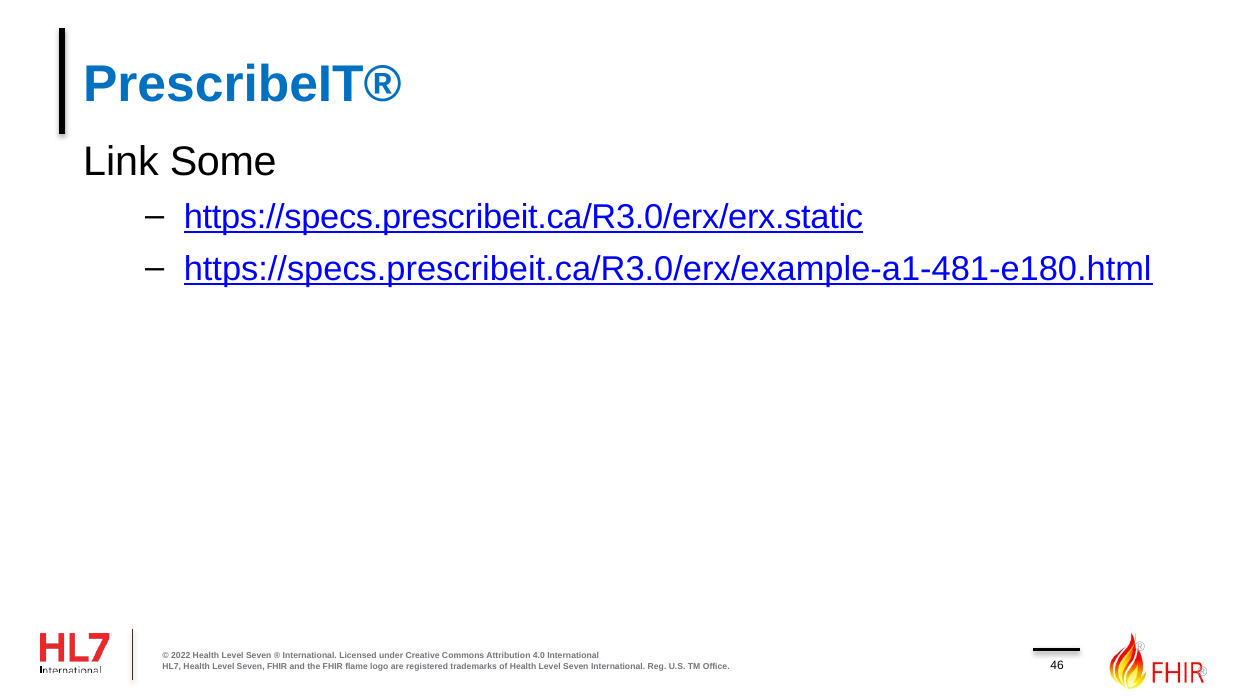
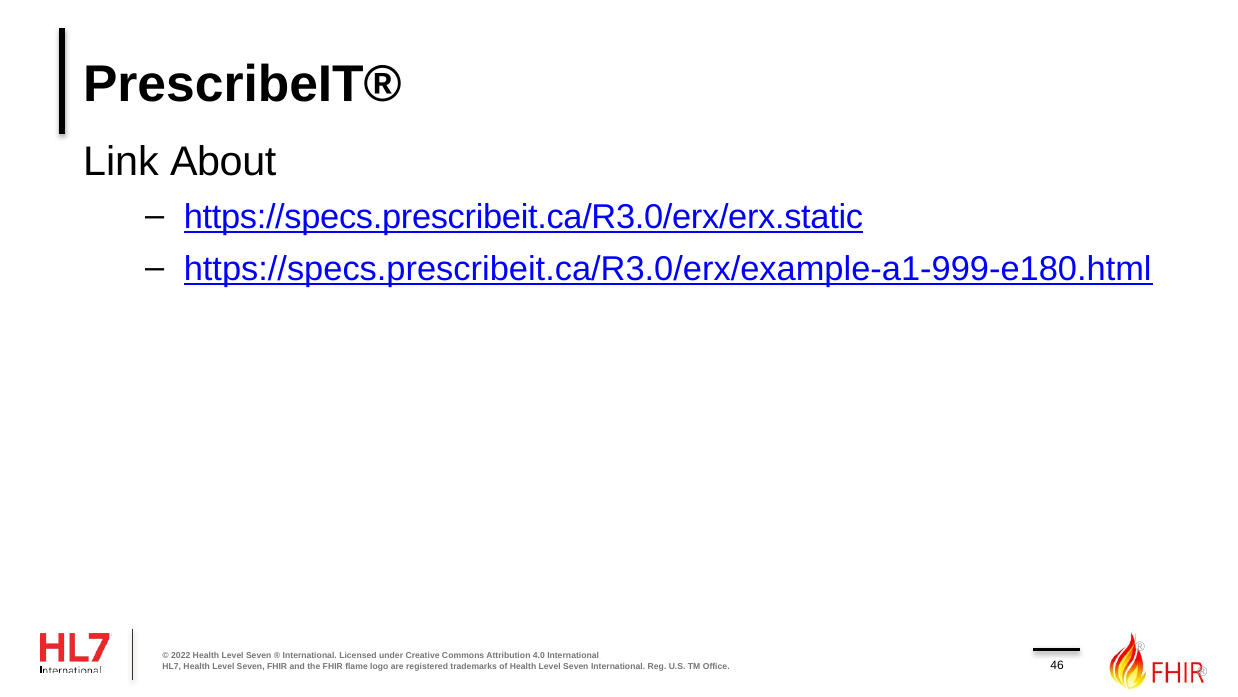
PrescribeIT® colour: blue -> black
Some: Some -> About
https://specs.prescribeit.ca/R3.0/erx/example-a1-481-e180.html: https://specs.prescribeit.ca/R3.0/erx/example-a1-481-e180.html -> https://specs.prescribeit.ca/R3.0/erx/example-a1-999-e180.html
